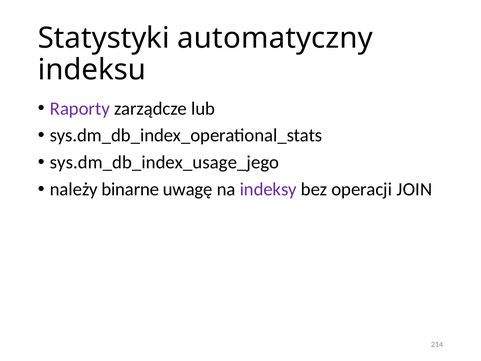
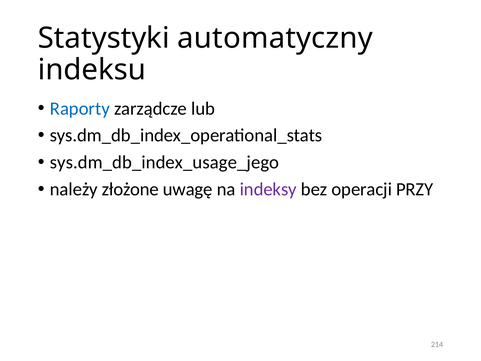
Raporty colour: purple -> blue
binarne: binarne -> złożone
JOIN: JOIN -> PRZY
